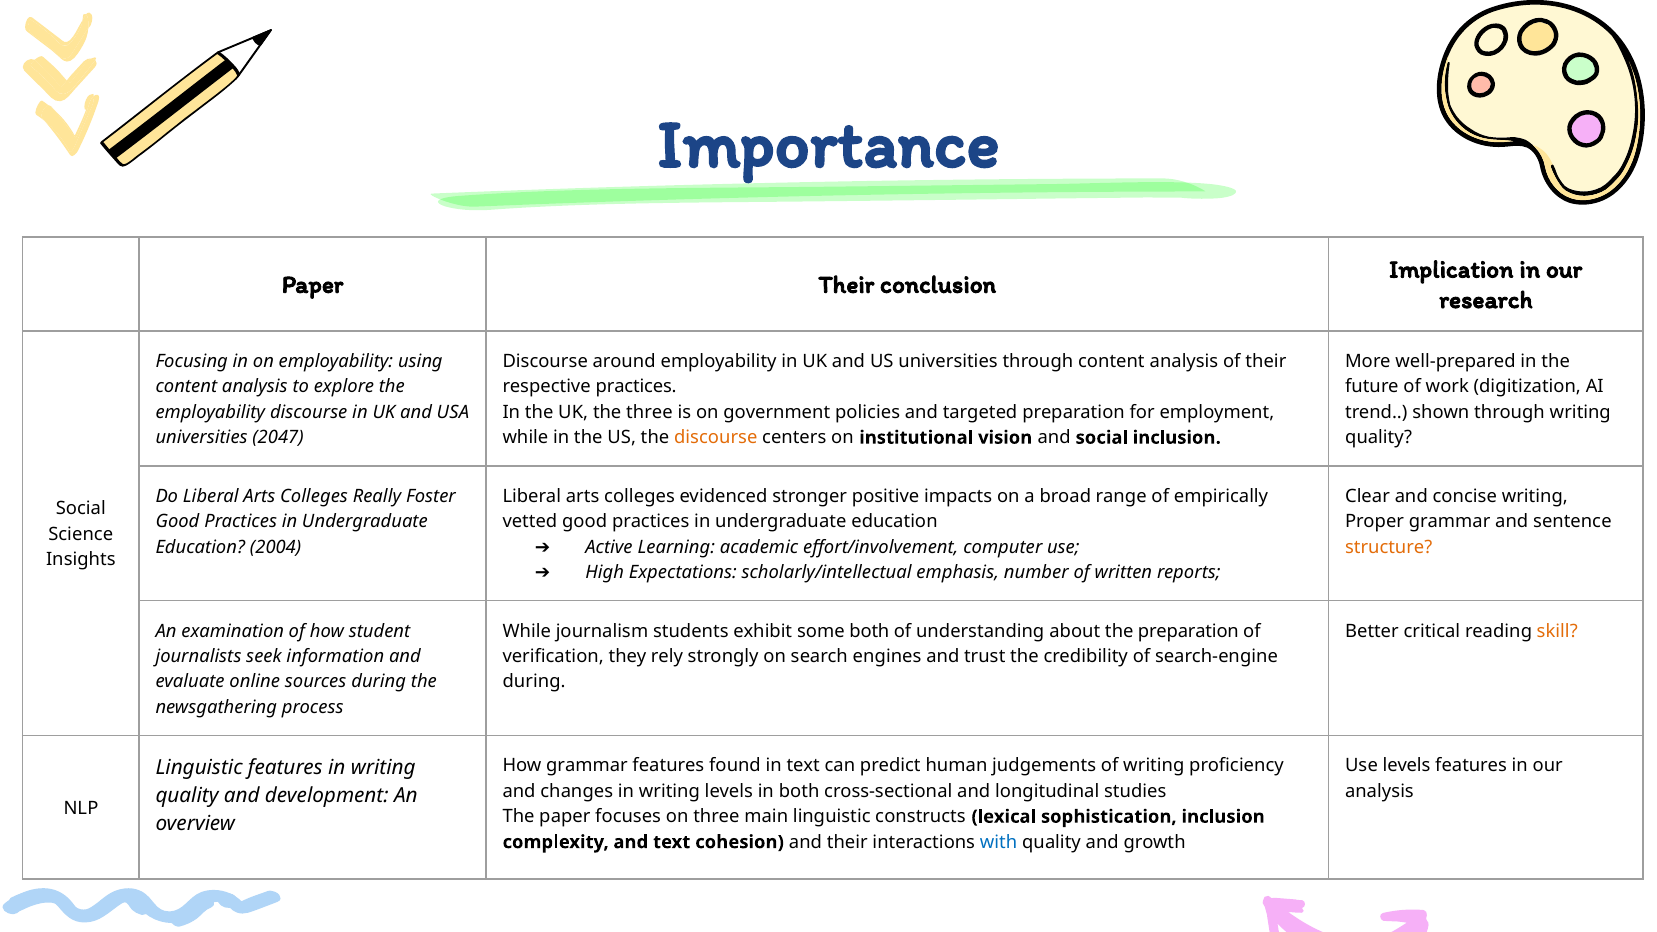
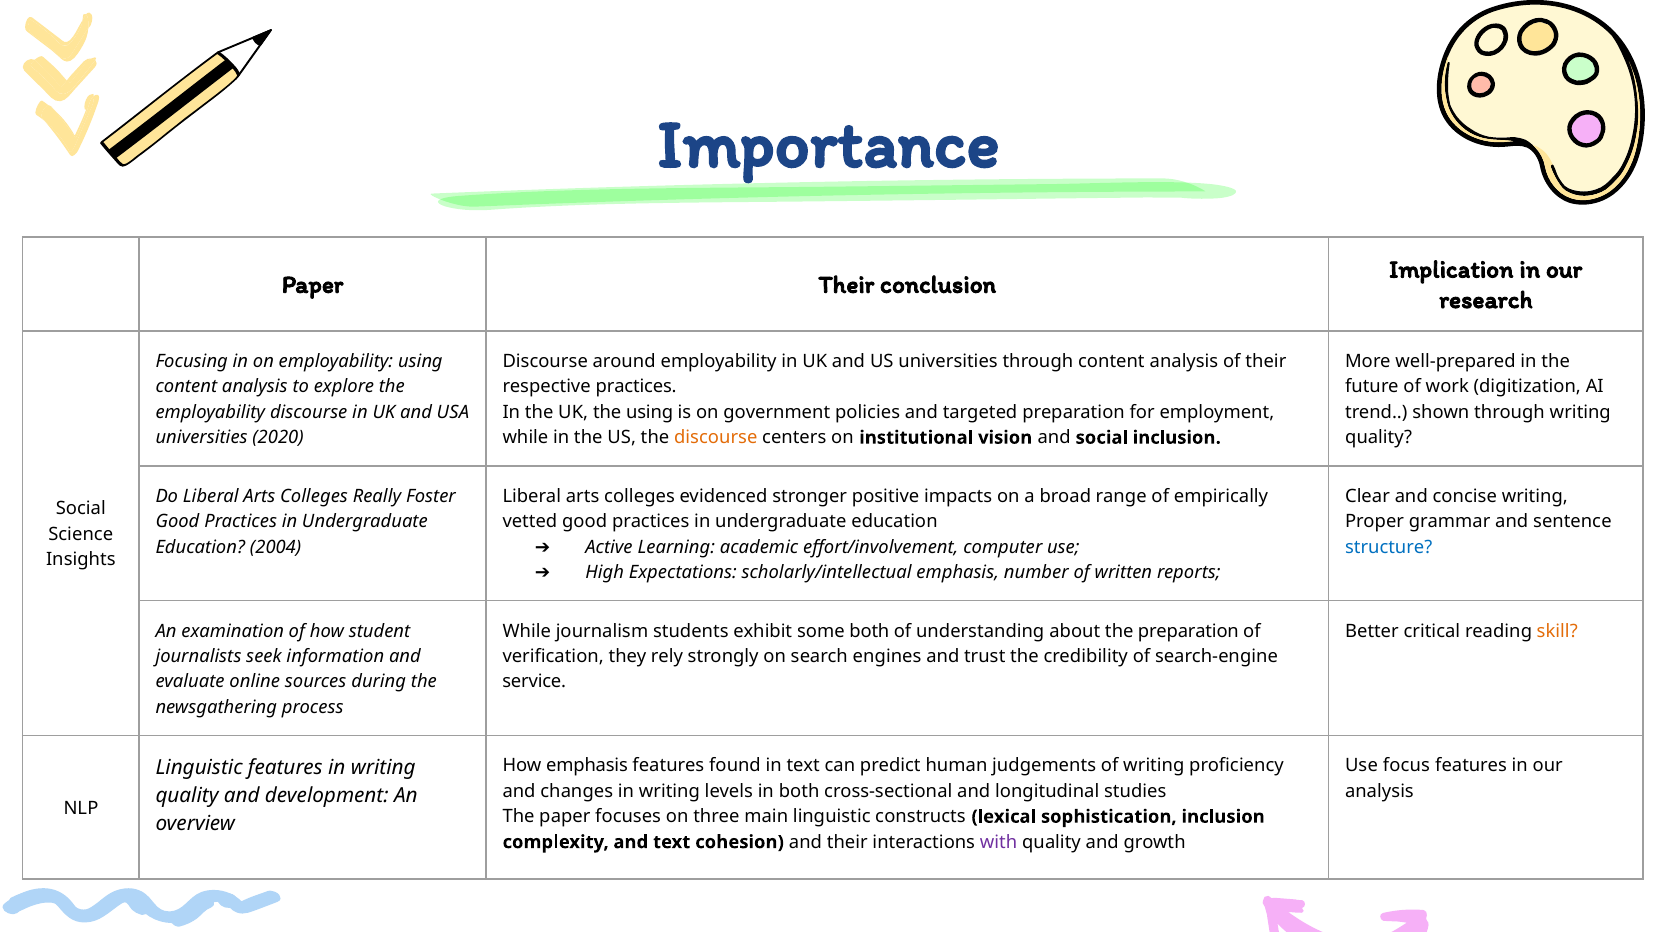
the three: three -> using
2047: 2047 -> 2020
structure colour: orange -> blue
during at (534, 682): during -> service
How grammar: grammar -> emphasis
Use levels: levels -> focus
with colour: blue -> purple
